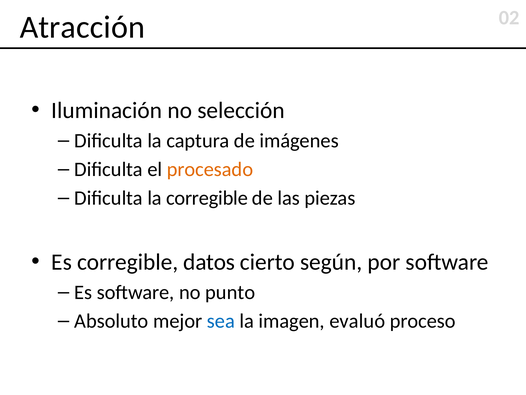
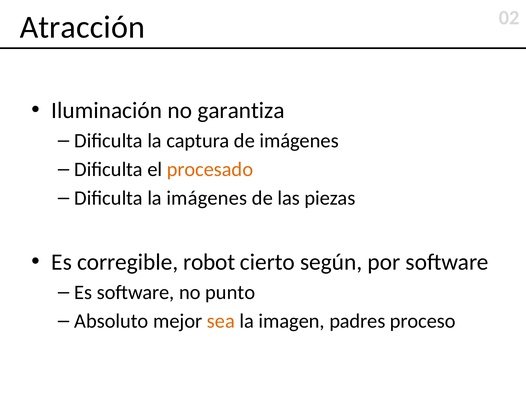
selección: selección -> garantiza
la corregible: corregible -> imágenes
datos: datos -> robot
sea colour: blue -> orange
evaluó: evaluó -> padres
